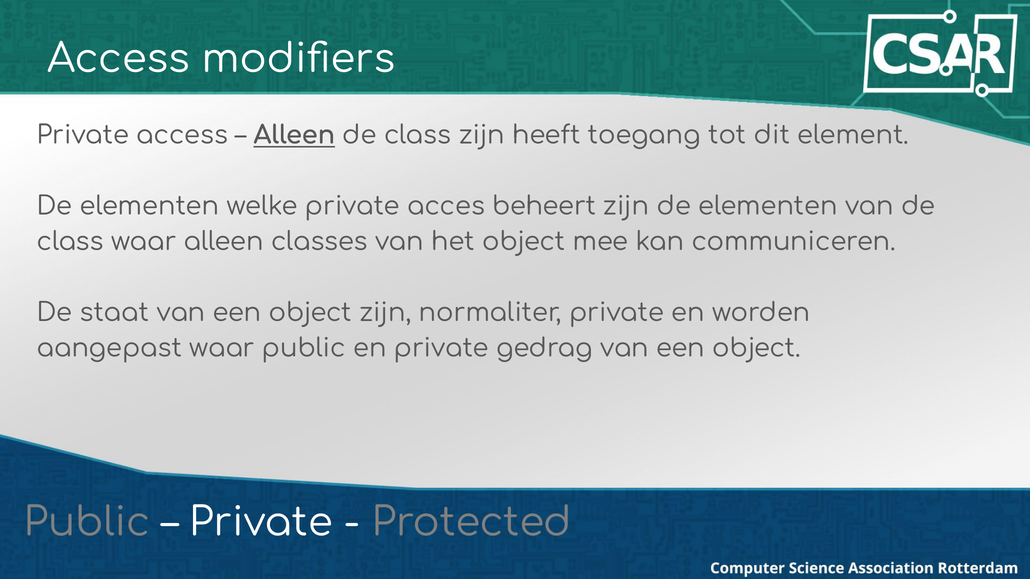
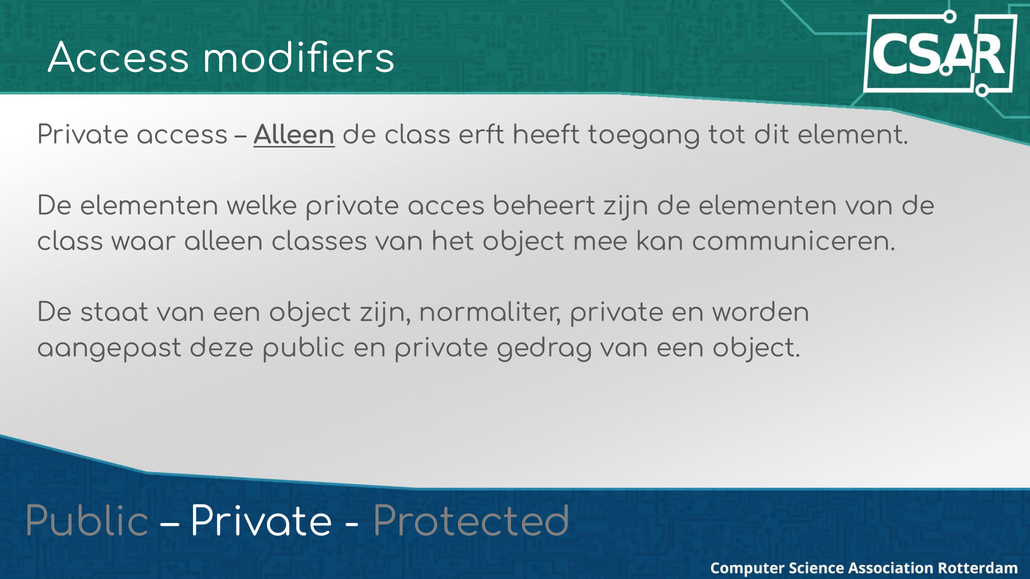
class zijn: zijn -> erft
aangepast waar: waar -> deze
